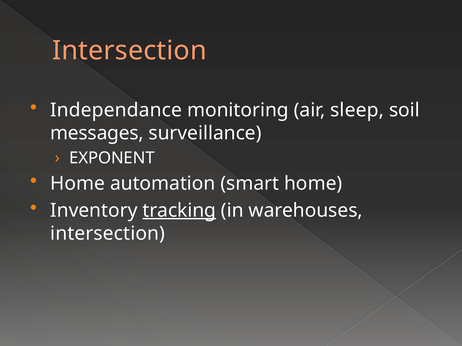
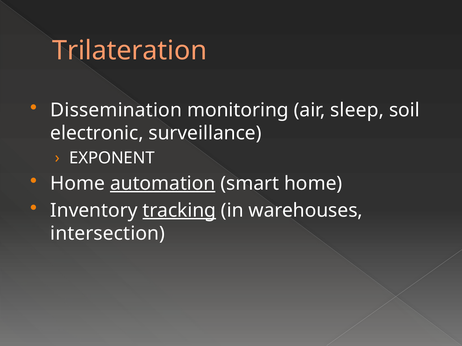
Intersection at (129, 51): Intersection -> Trilateration
Independance: Independance -> Dissemination
messages: messages -> electronic
automation underline: none -> present
